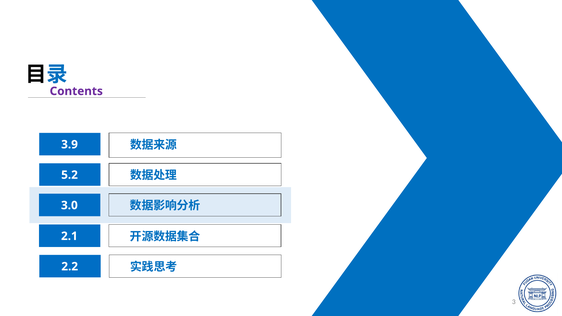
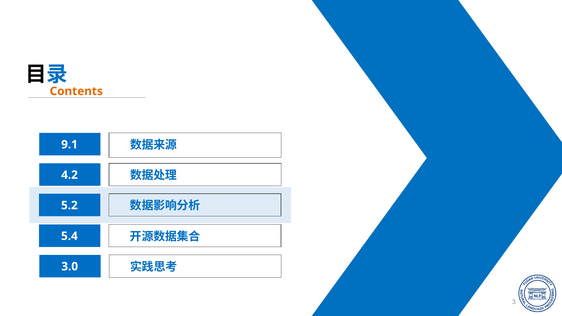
Contents colour: purple -> orange
3.9: 3.9 -> 9.1
5.2: 5.2 -> 4.2
3.0: 3.0 -> 5.2
2.1: 2.1 -> 5.4
2.2: 2.2 -> 3.0
